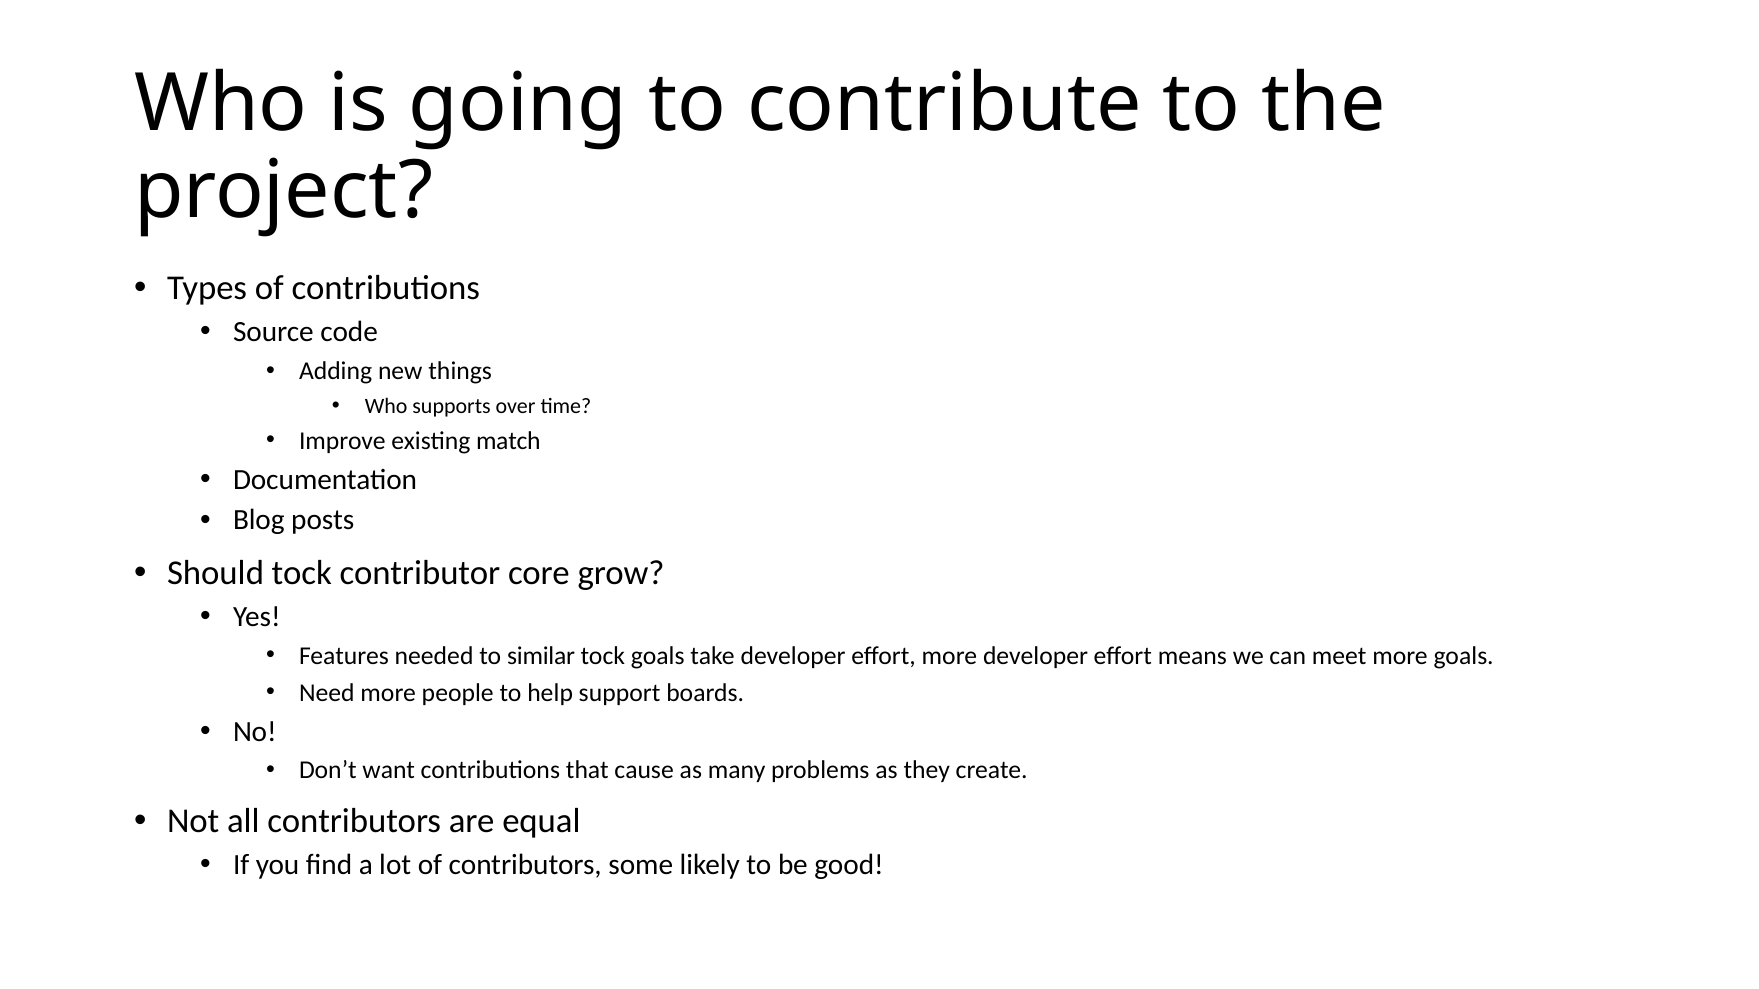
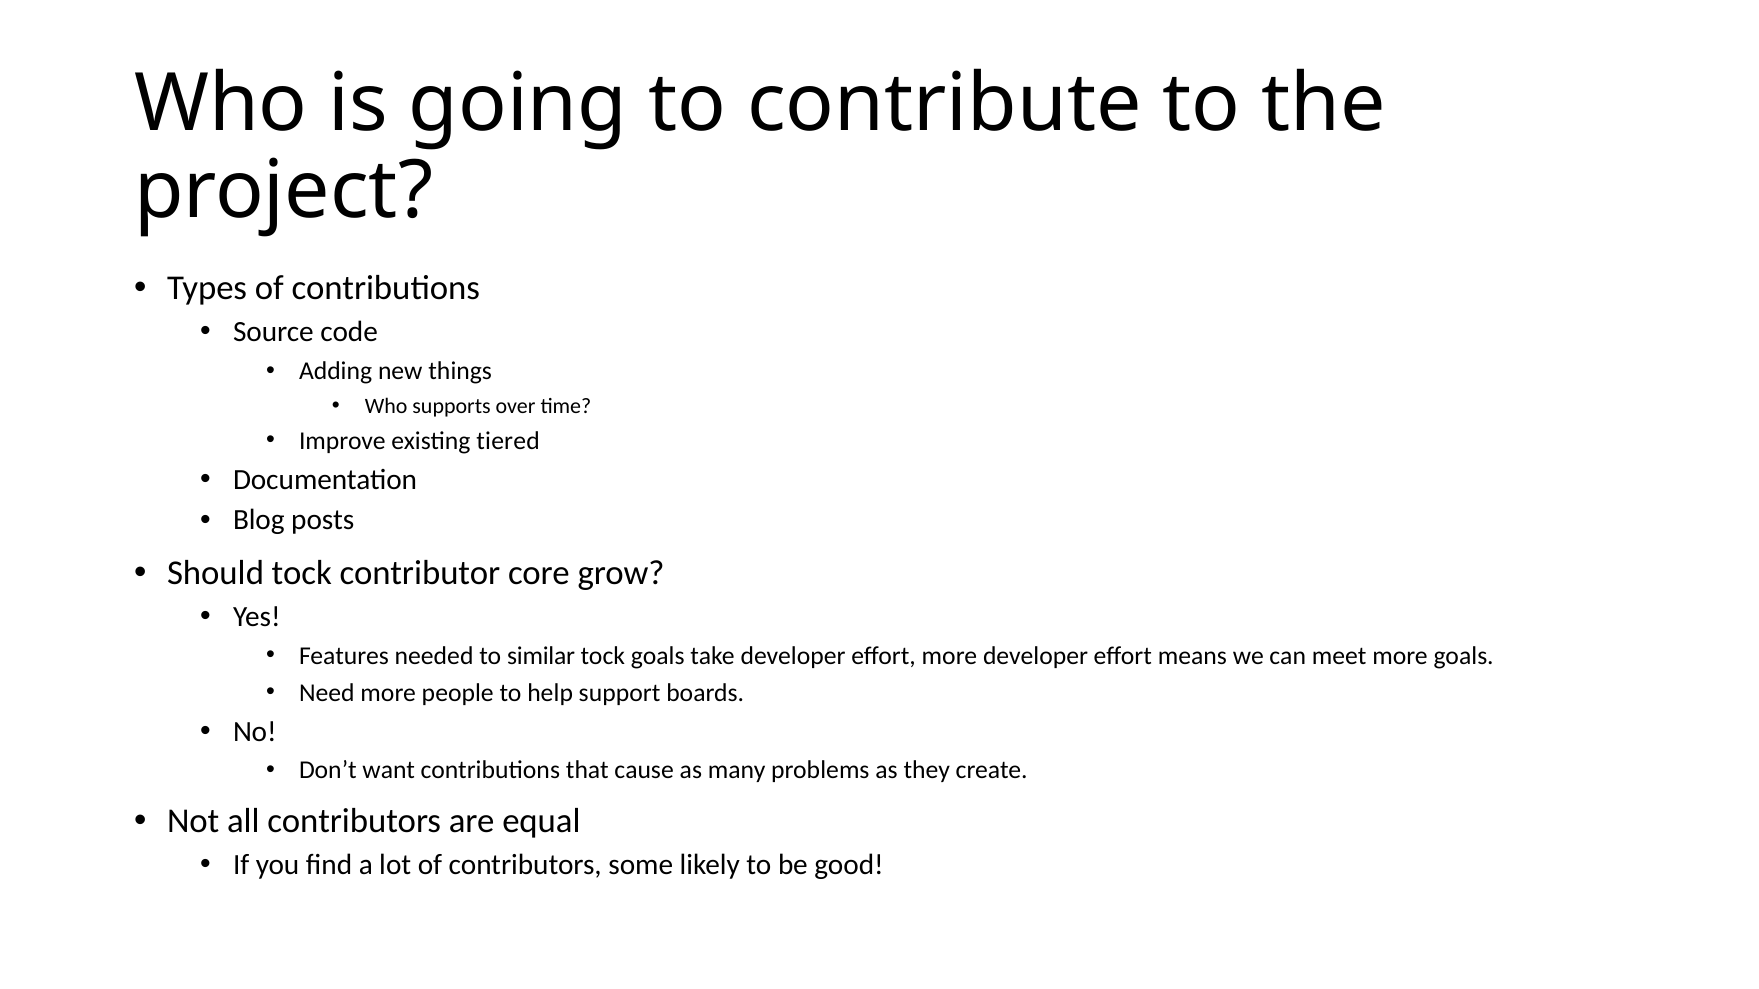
match: match -> tiered
